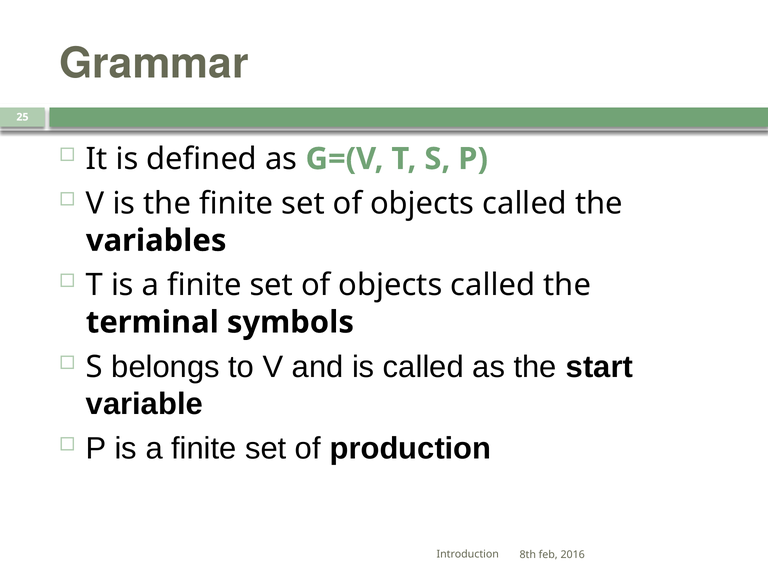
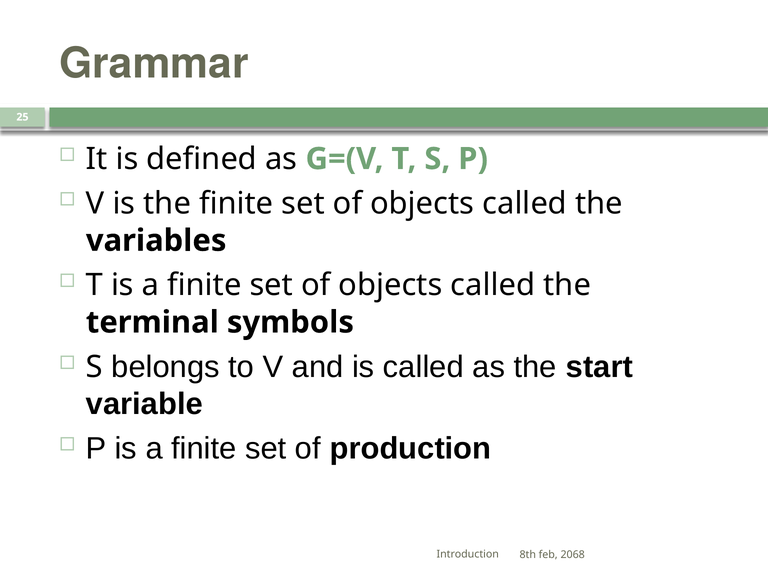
2016: 2016 -> 2068
